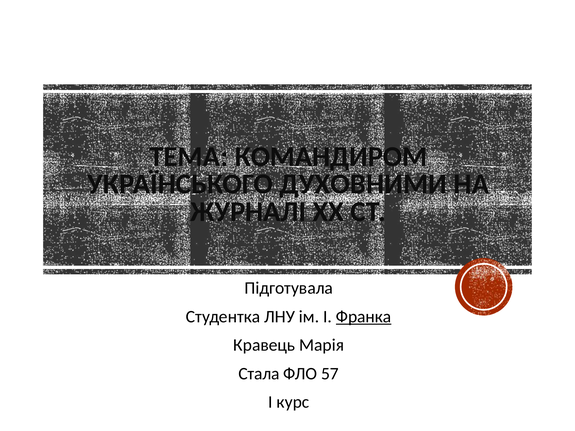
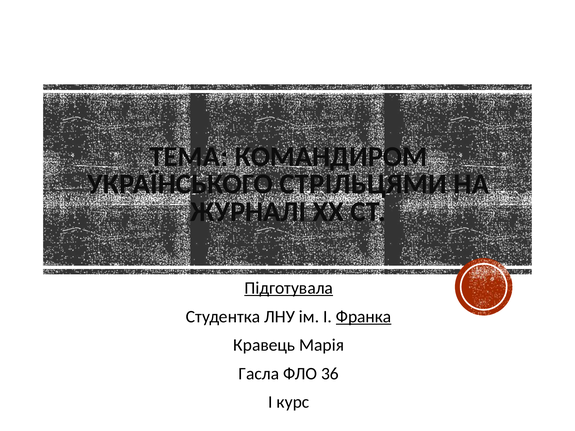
ДУХОВНИМИ: ДУХОВНИМИ -> СТРІЛЬЦЯМИ
Підготувала underline: none -> present
Стала: Стала -> Гасла
57: 57 -> 36
